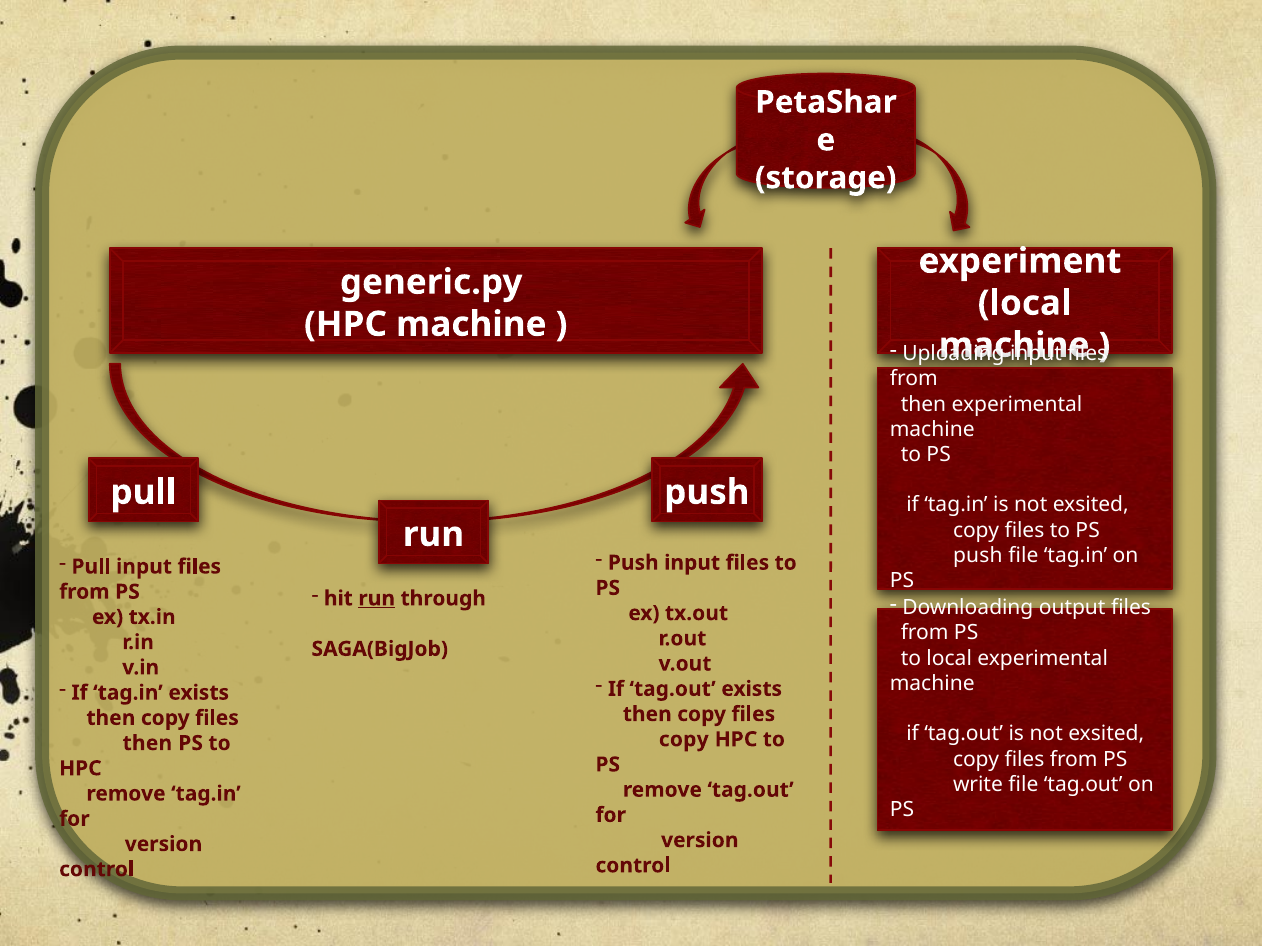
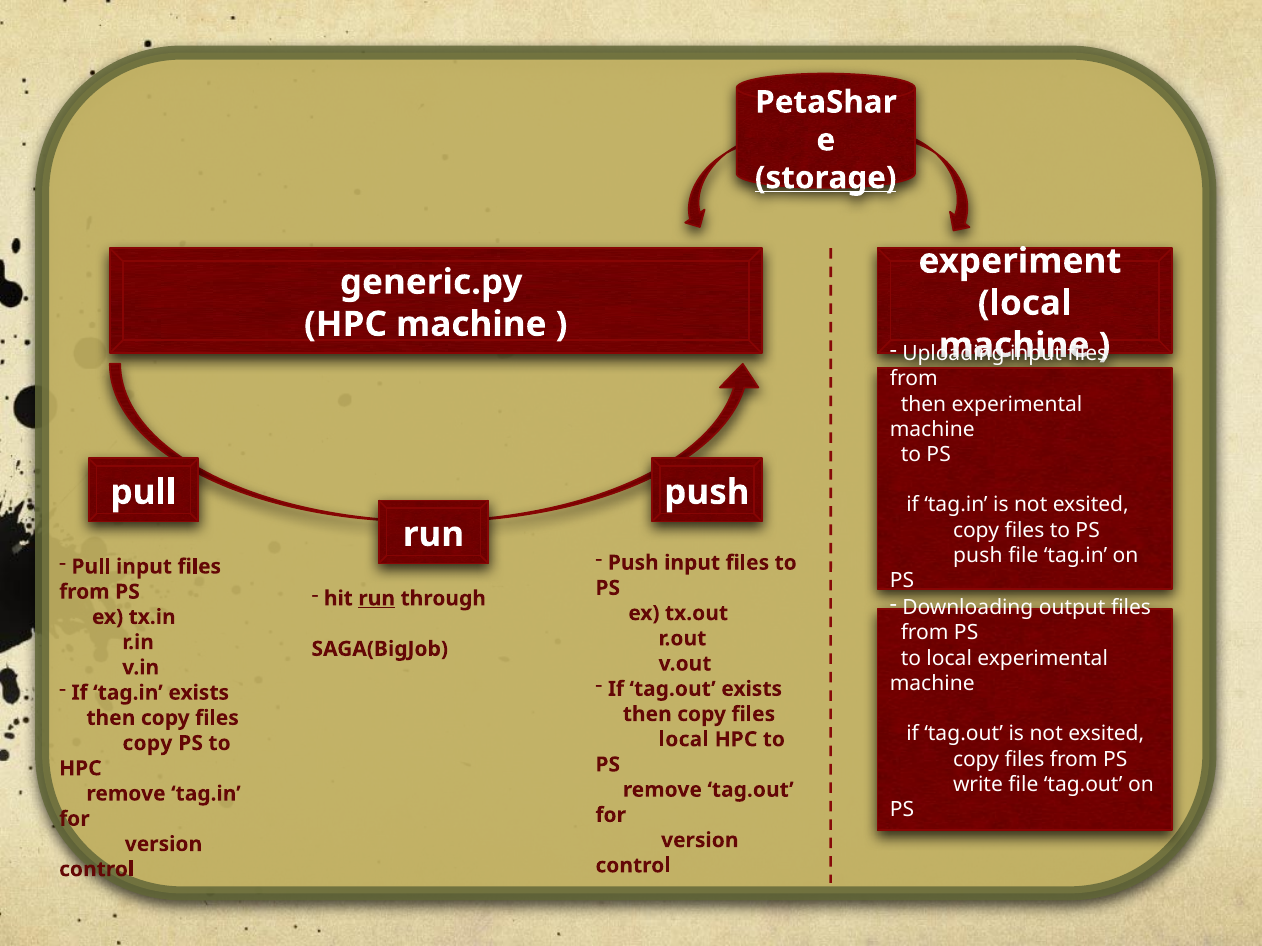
storage underline: none -> present
copy at (684, 740): copy -> local
then at (147, 744): then -> copy
